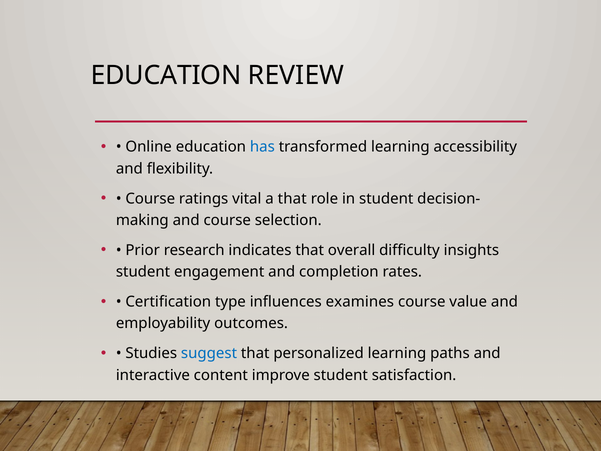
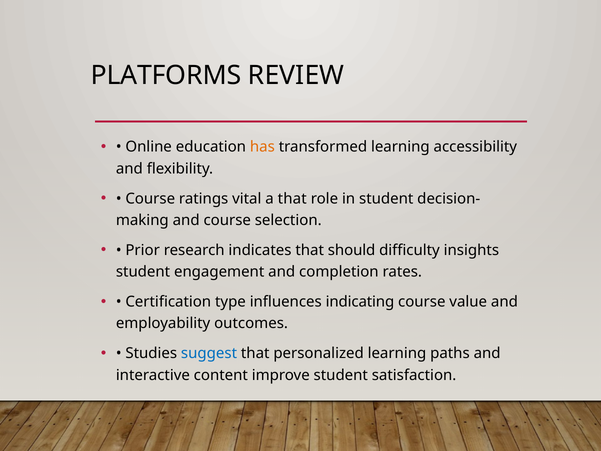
EDUCATION at (166, 75): EDUCATION -> PLATFORMS
has colour: blue -> orange
overall: overall -> should
examines: examines -> indicating
